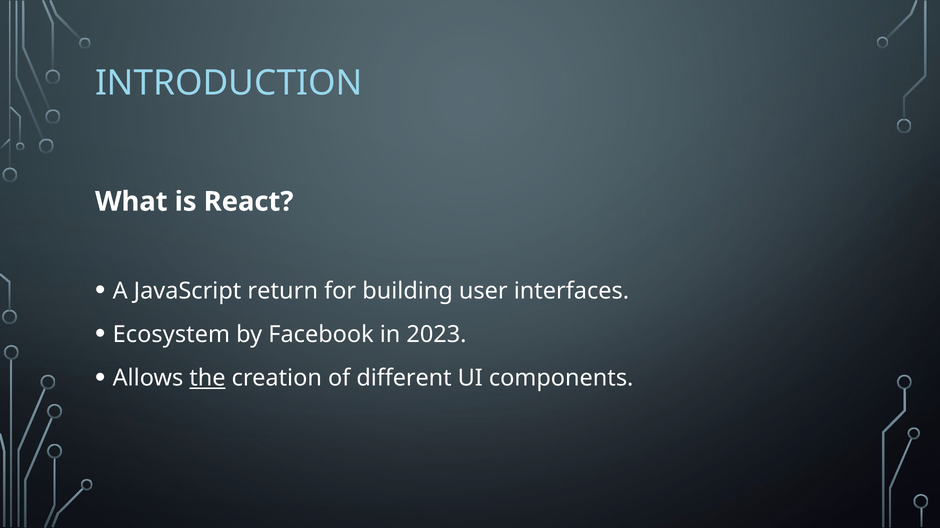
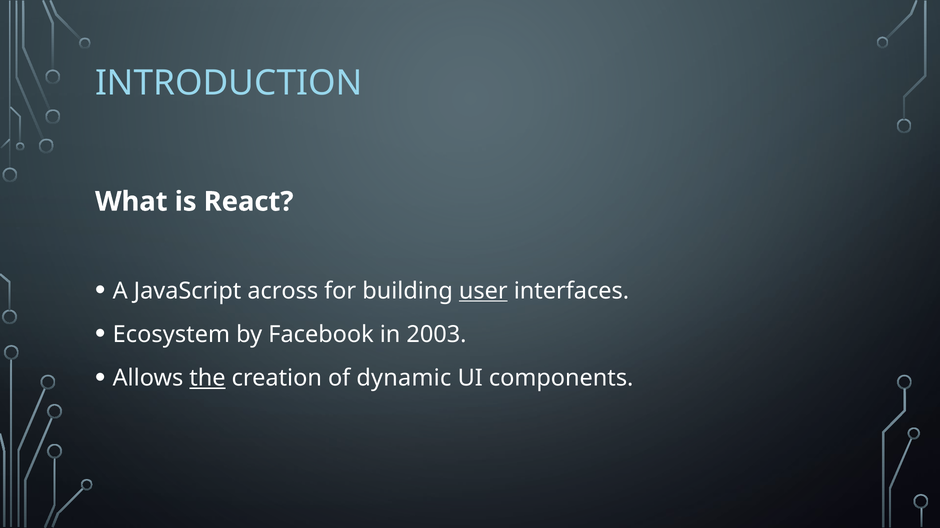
return: return -> across
user underline: none -> present
2023: 2023 -> 2003
different: different -> dynamic
